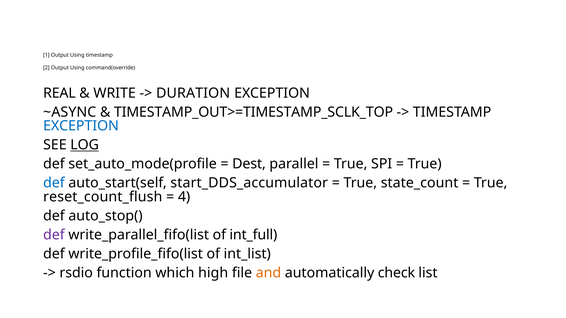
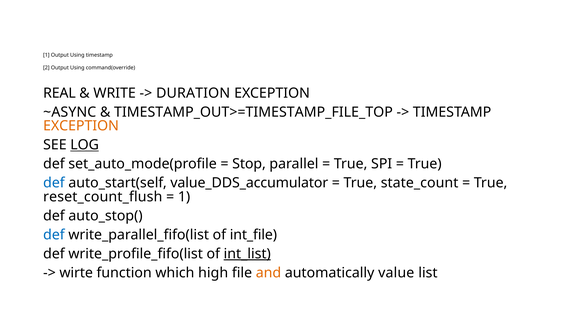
TIMESTAMP_OUT>=TIMESTAMP_SCLK_TOP: TIMESTAMP_OUT>=TIMESTAMP_SCLK_TOP -> TIMESTAMP_OUT>=TIMESTAMP_FILE_TOP
EXCEPTION at (81, 126) colour: blue -> orange
Dest: Dest -> Stop
start_DDS_accumulator: start_DDS_accumulator -> value_DDS_accumulator
4 at (184, 197): 4 -> 1
def at (54, 235) colour: purple -> blue
int_full: int_full -> int_file
int_list underline: none -> present
rsdio: rsdio -> wirte
check: check -> value
